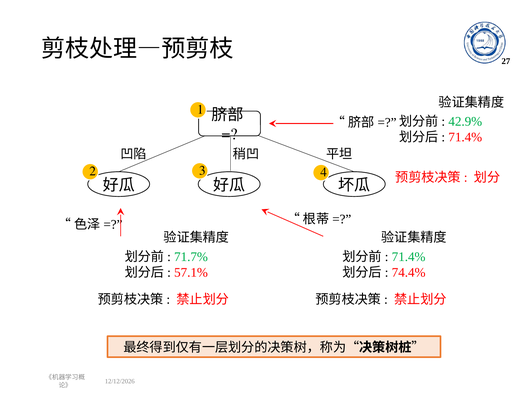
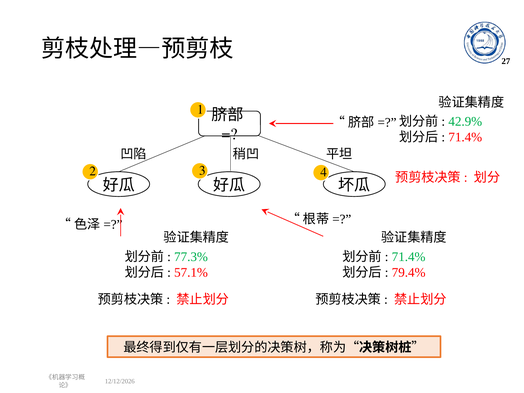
71.7%: 71.7% -> 77.3%
74.4%: 74.4% -> 79.4%
